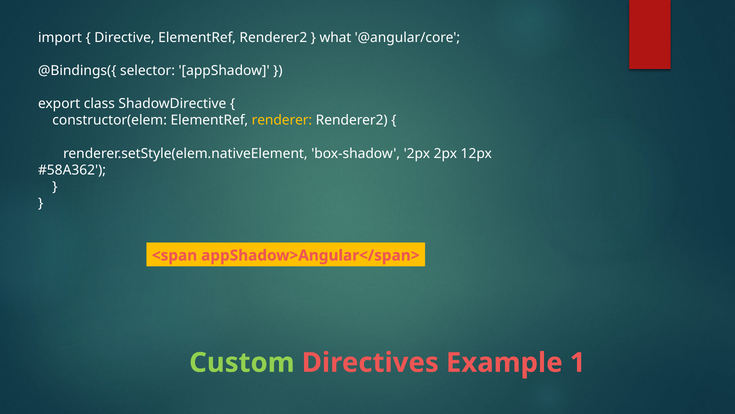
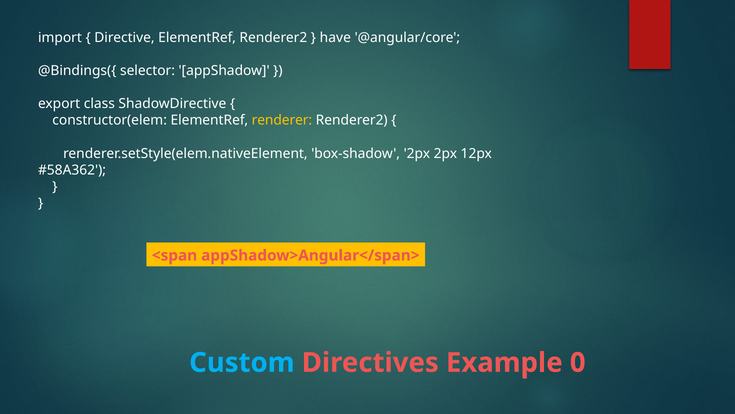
what: what -> have
Custom colour: light green -> light blue
1: 1 -> 0
